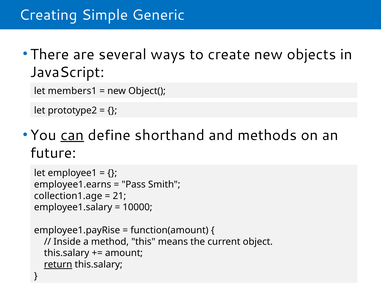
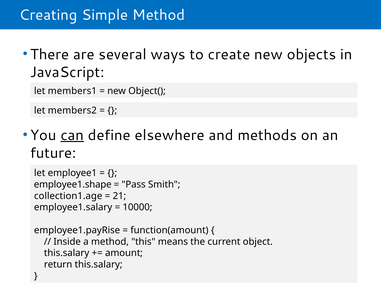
Simple Generic: Generic -> Method
prototype2: prototype2 -> members2
shorthand: shorthand -> elsewhere
employee1.earns: employee1.earns -> employee1.shape
return underline: present -> none
